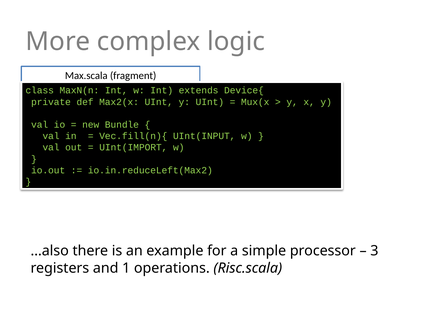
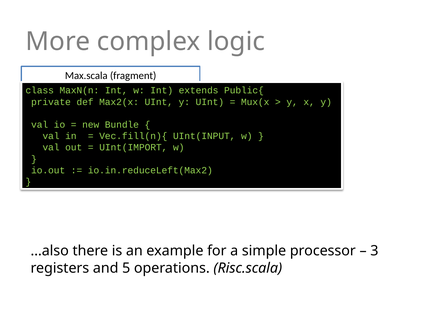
Device{: Device{ -> Public{
1: 1 -> 5
